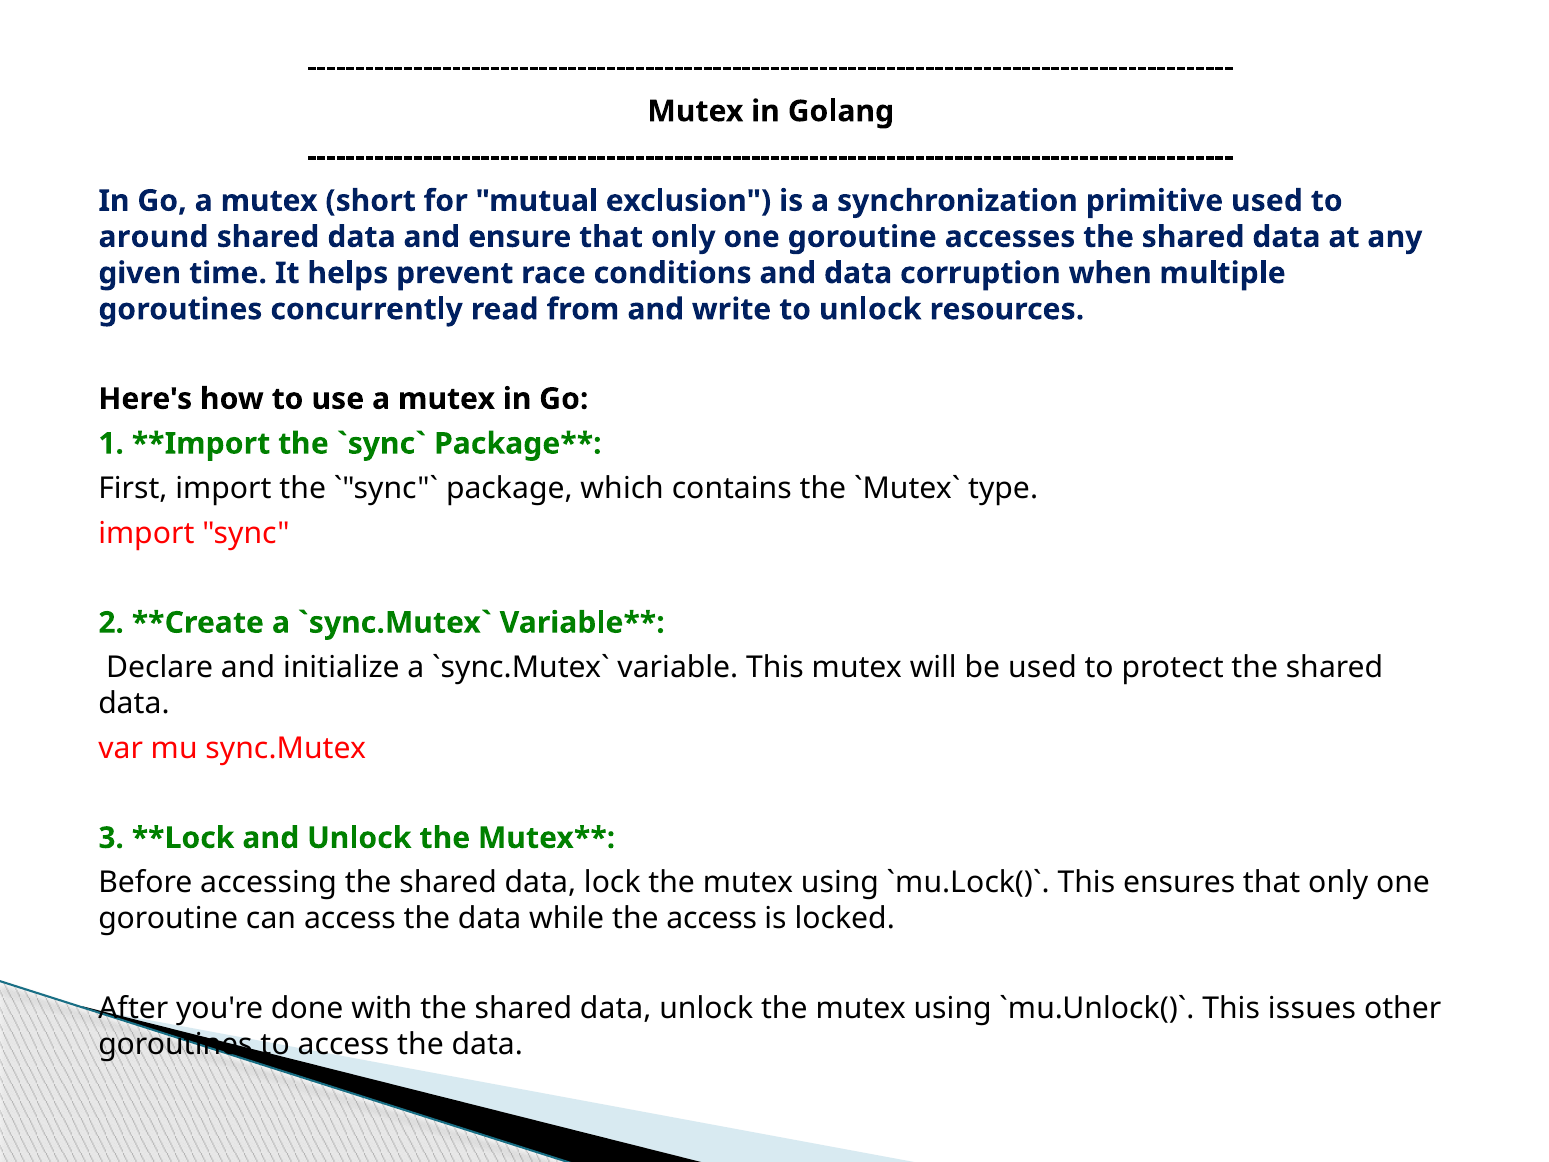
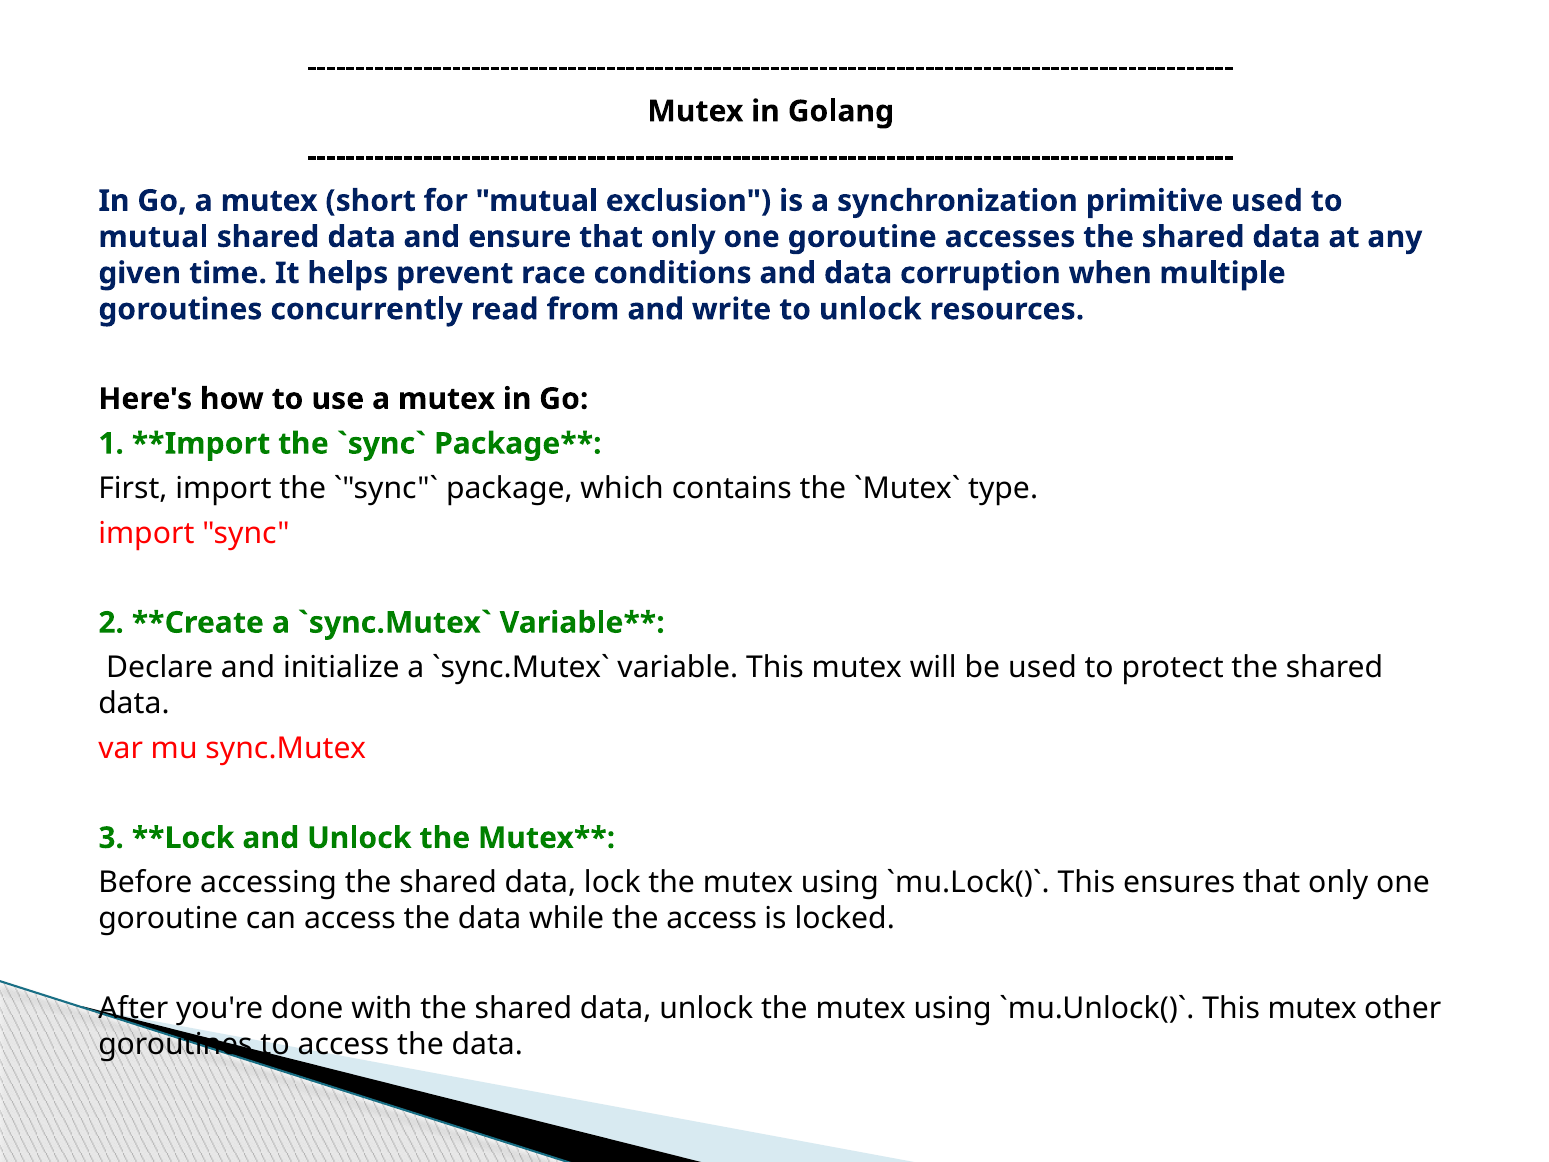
around at (153, 237): around -> mutual
issues at (1312, 1008): issues -> mutex
